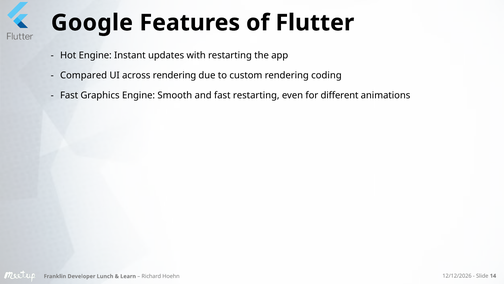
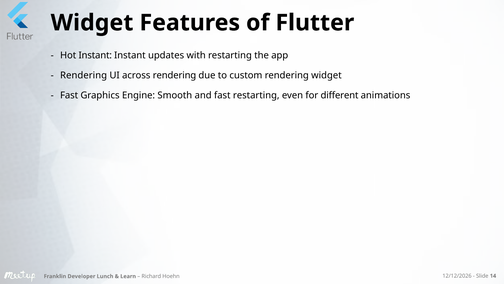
Google at (92, 23): Google -> Widget
Hot Engine: Engine -> Instant
Compared at (84, 75): Compared -> Rendering
rendering coding: coding -> widget
